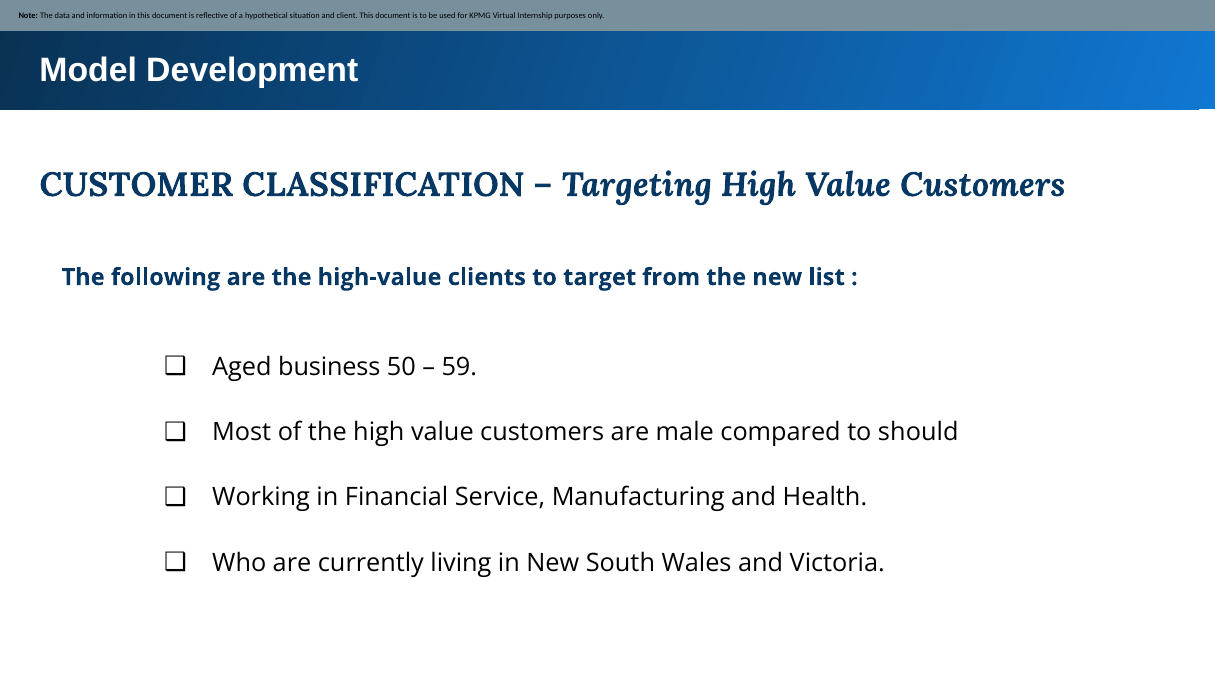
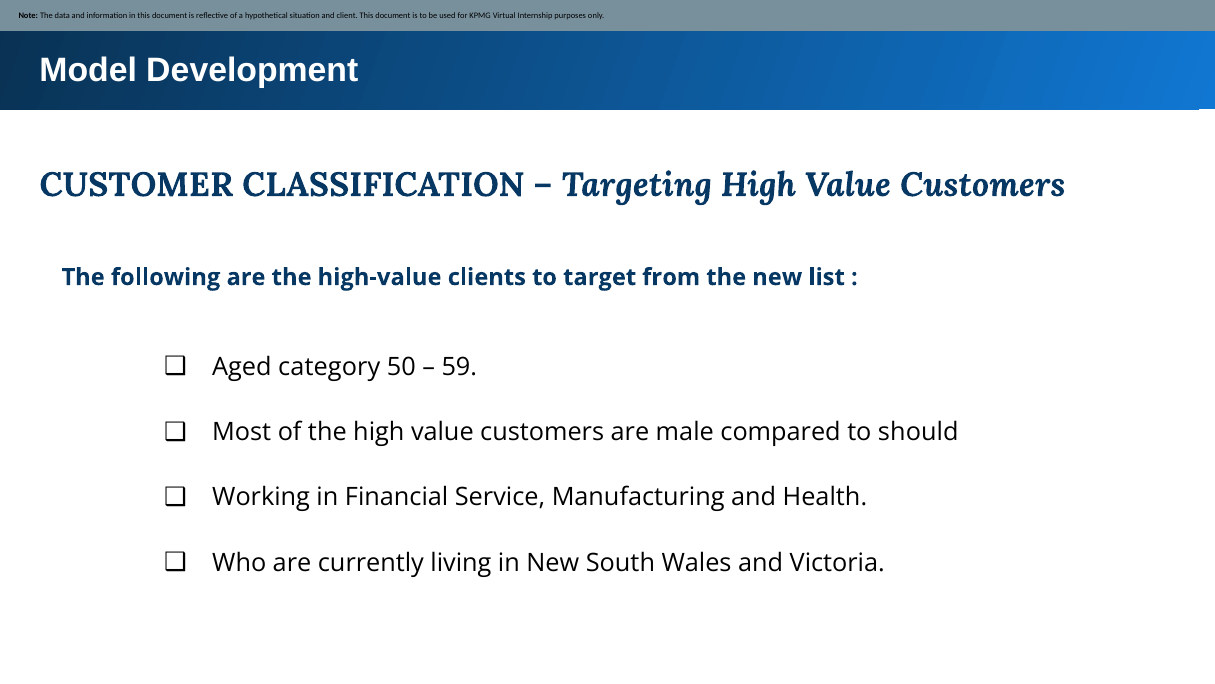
business: business -> category
